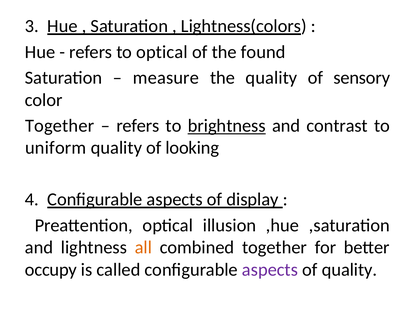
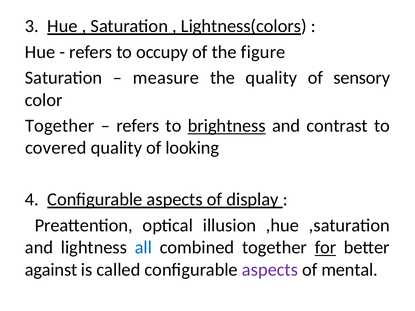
to optical: optical -> occupy
found: found -> figure
uniform: uniform -> covered
all colour: orange -> blue
for underline: none -> present
occupy: occupy -> against
of quality: quality -> mental
